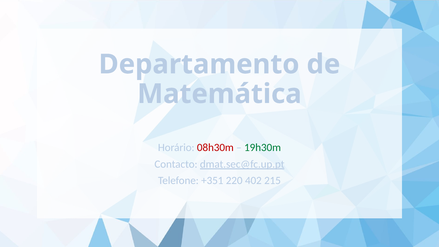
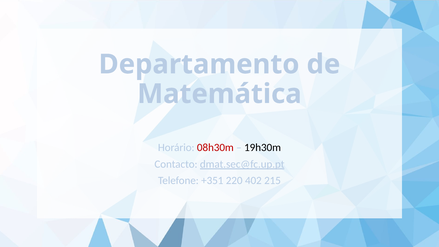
19h30m colour: green -> black
